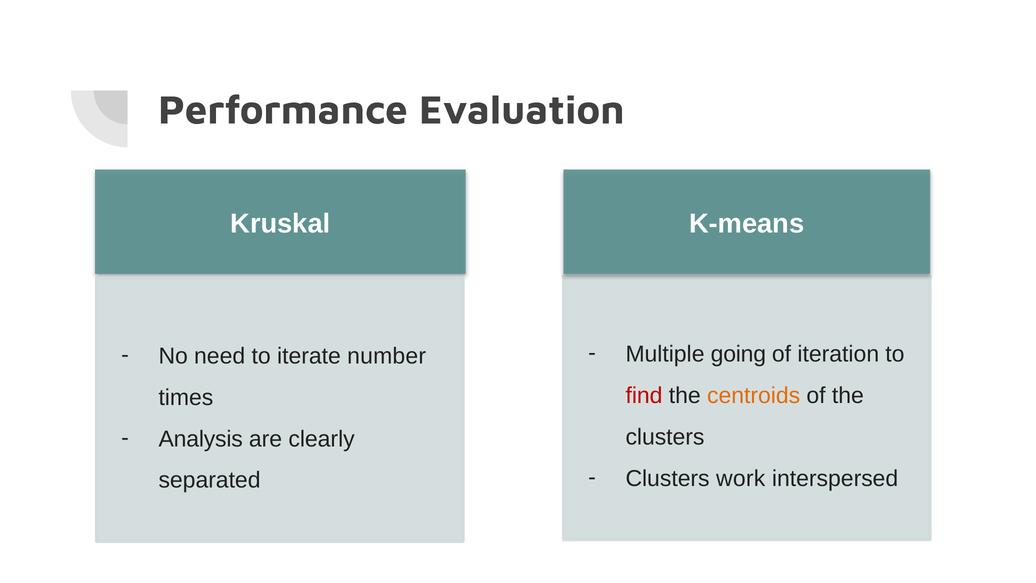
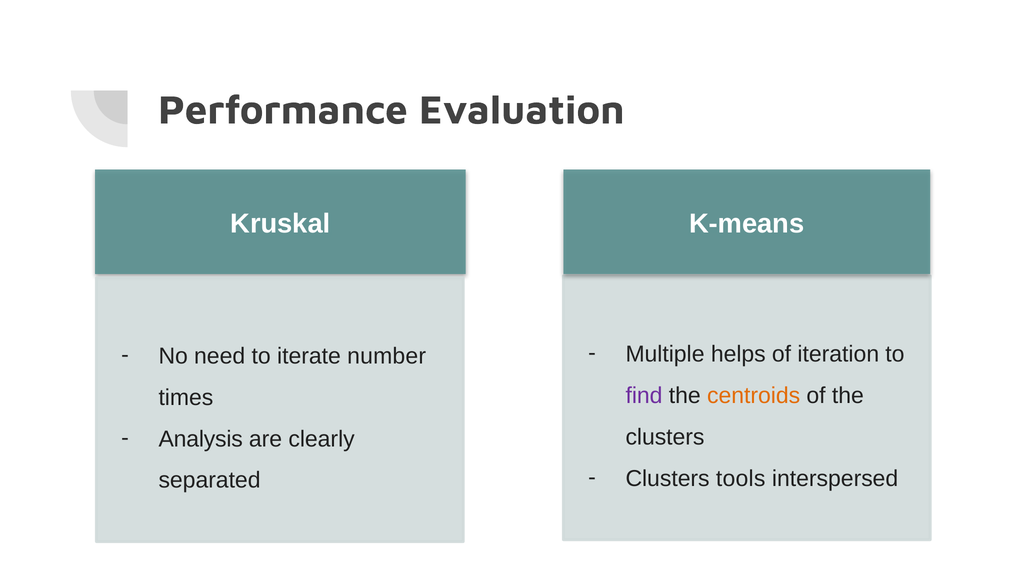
going: going -> helps
find colour: red -> purple
work: work -> tools
